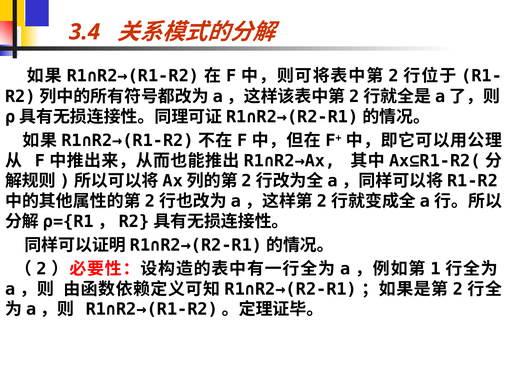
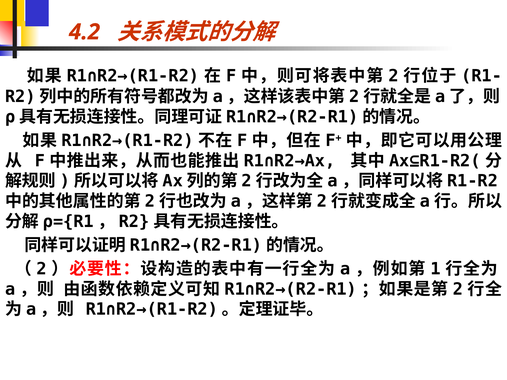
3.4: 3.4 -> 4.2
